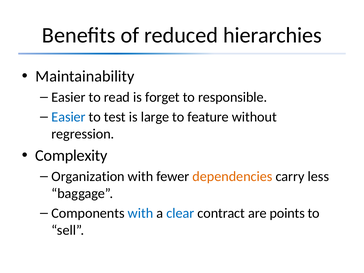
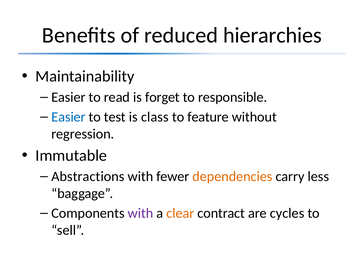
large: large -> class
Complexity: Complexity -> Immutable
Organization: Organization -> Abstractions
with at (141, 213) colour: blue -> purple
clear colour: blue -> orange
points: points -> cycles
